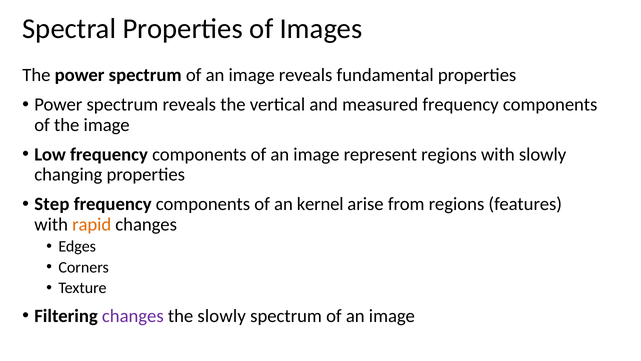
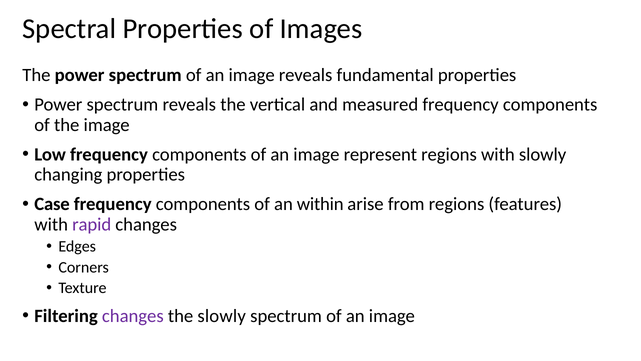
Step: Step -> Case
kernel: kernel -> within
rapid colour: orange -> purple
